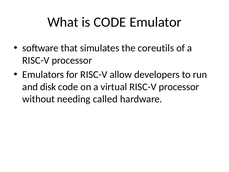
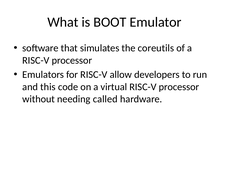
is CODE: CODE -> BOOT
disk: disk -> this
